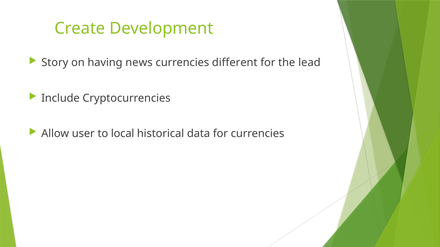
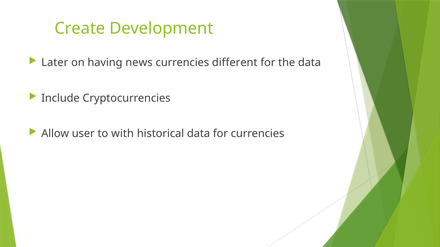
Story: Story -> Later
the lead: lead -> data
local: local -> with
